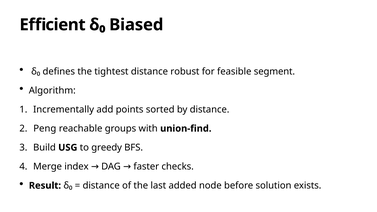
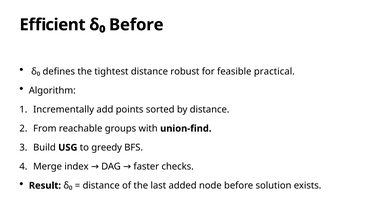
δ₀ Biased: Biased -> Before
segment: segment -> practical
Peng: Peng -> From
